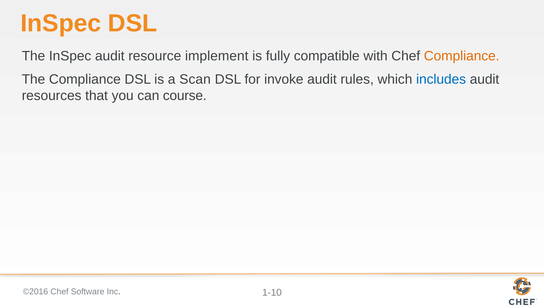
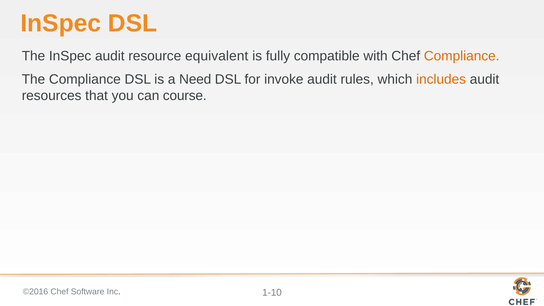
implement: implement -> equivalent
Scan: Scan -> Need
includes colour: blue -> orange
